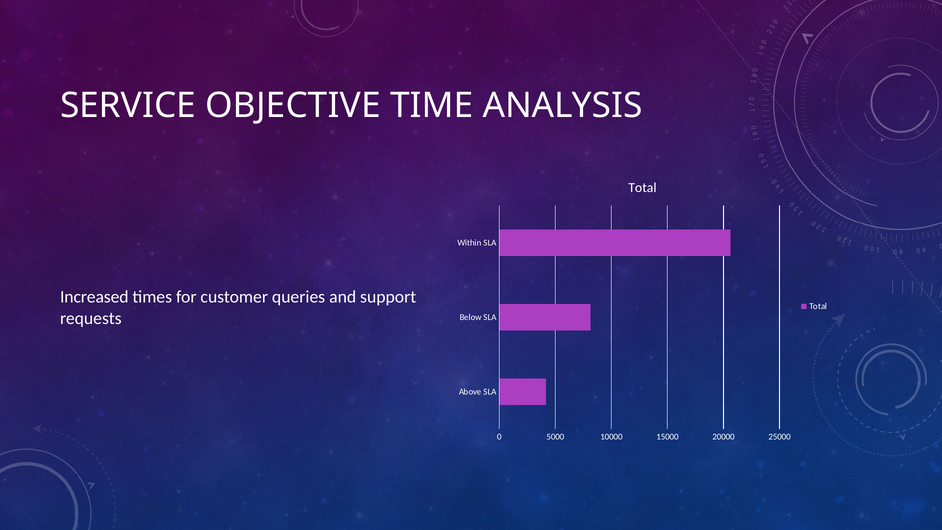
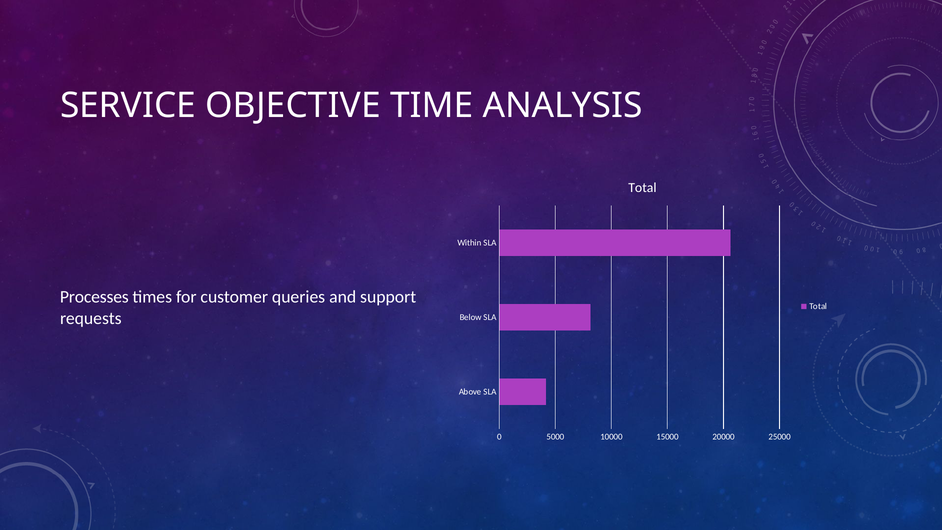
Increased: Increased -> Processes
